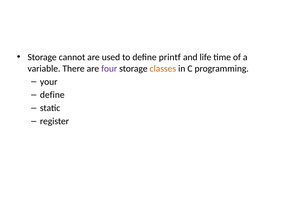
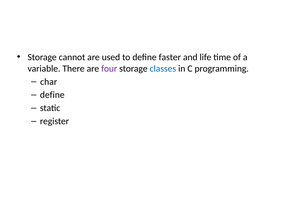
printf: printf -> faster
classes colour: orange -> blue
your: your -> char
